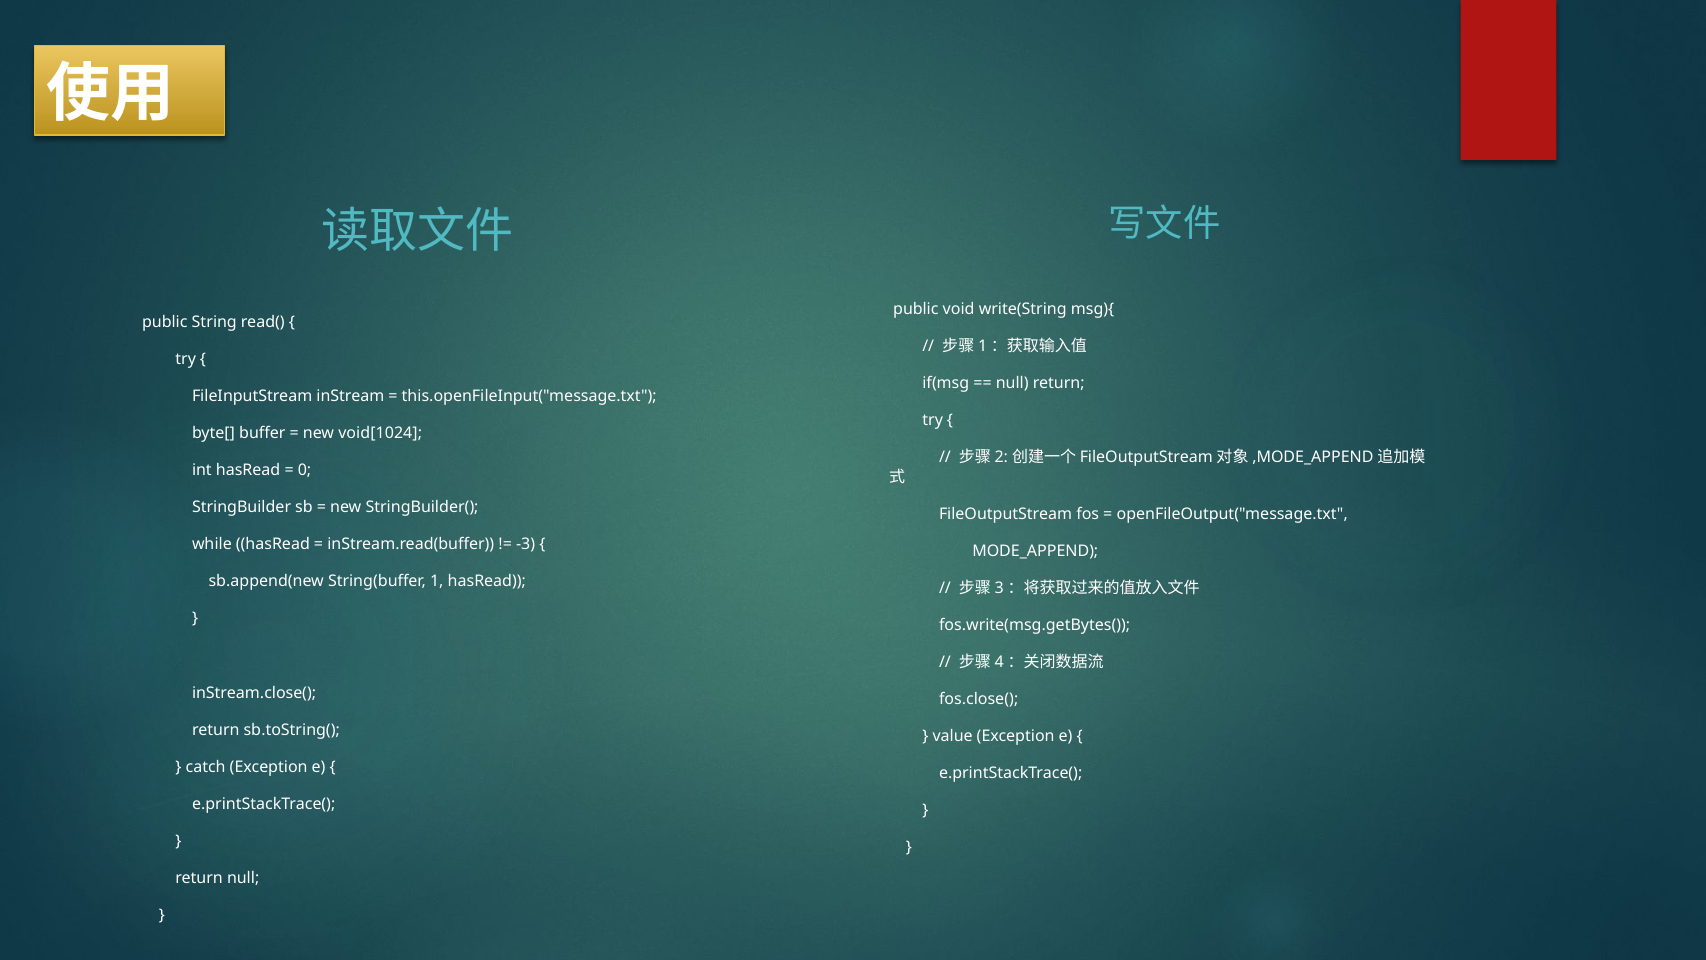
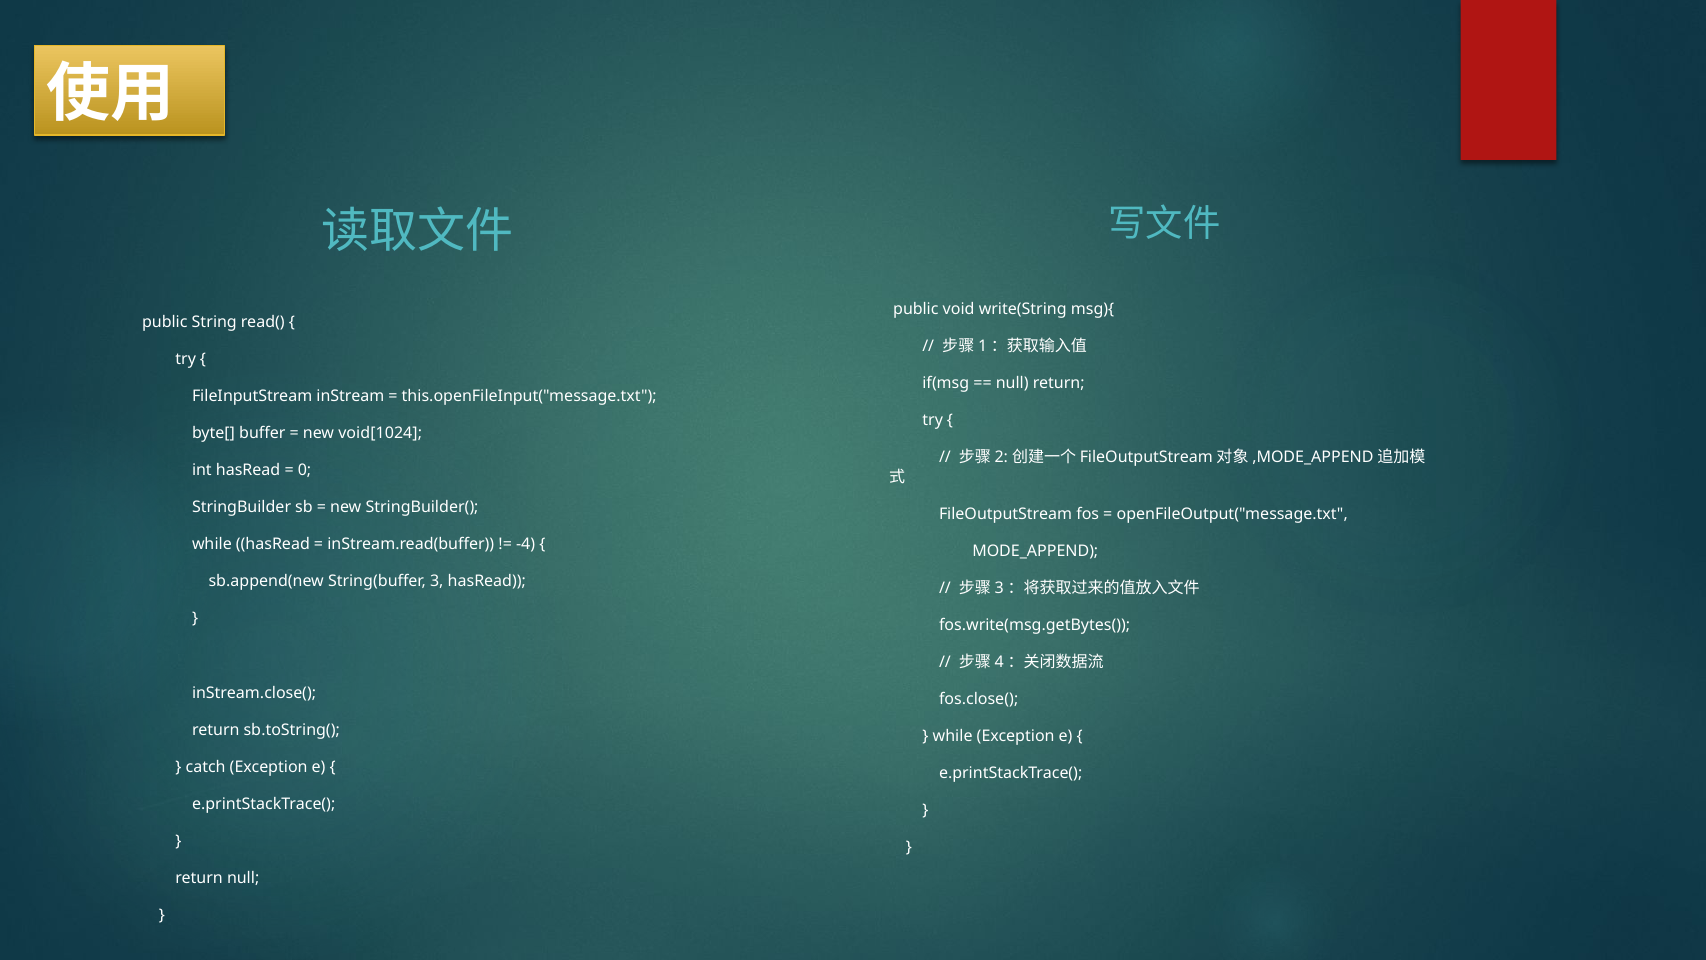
-3: -3 -> -4
1: 1 -> 3
value at (953, 736): value -> while
